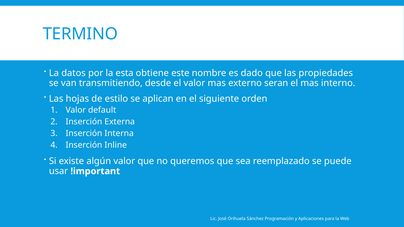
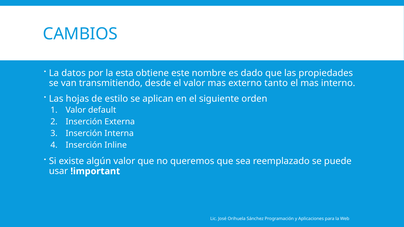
TERMINO: TERMINO -> CAMBIOS
seran: seran -> tanto
